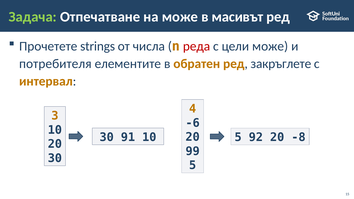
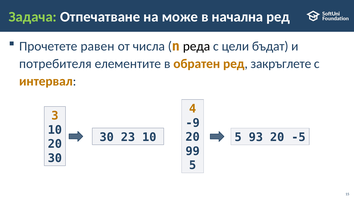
масивът: масивът -> начална
strings: strings -> равен
реда colour: red -> black
цели може: може -> бъдат
-6: -6 -> -9
91: 91 -> 23
92: 92 -> 93
-8: -8 -> -5
